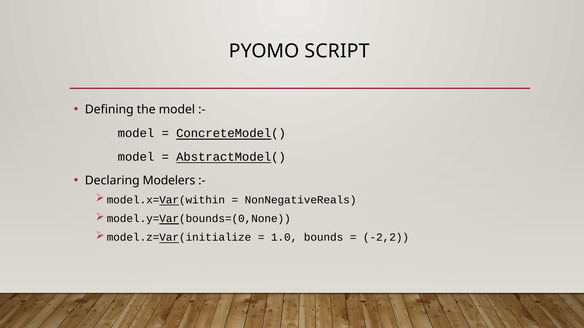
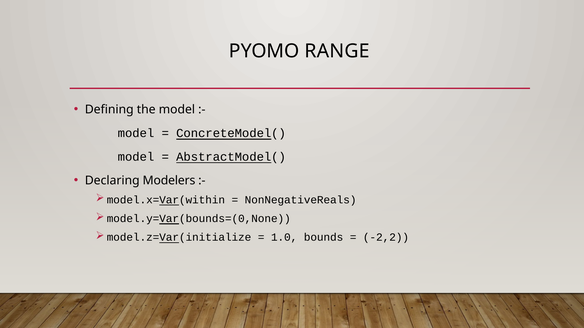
SCRIPT: SCRIPT -> RANGE
